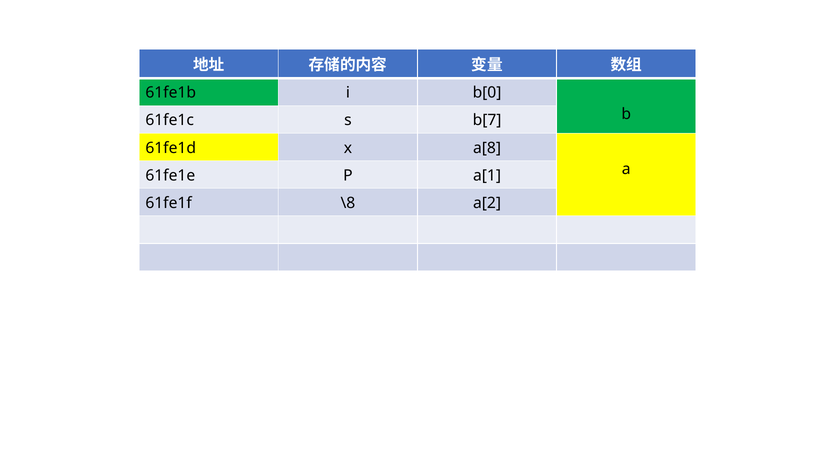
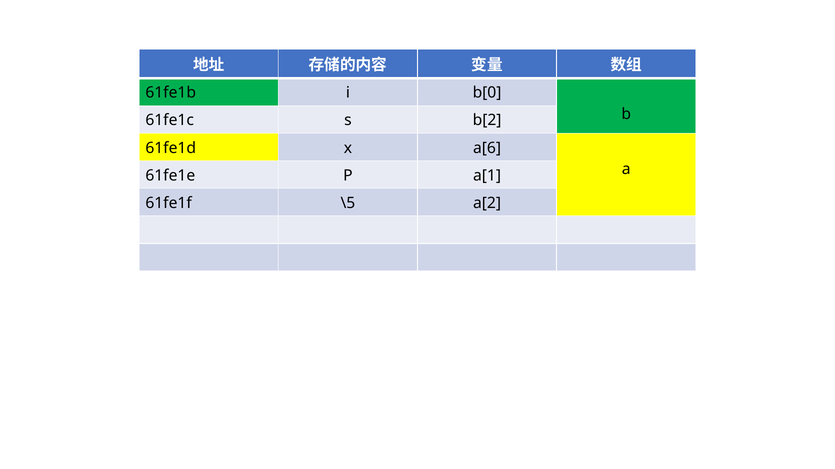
b[7: b[7 -> b[2
a[8: a[8 -> a[6
\8: \8 -> \5
